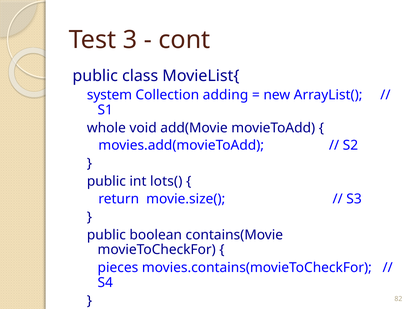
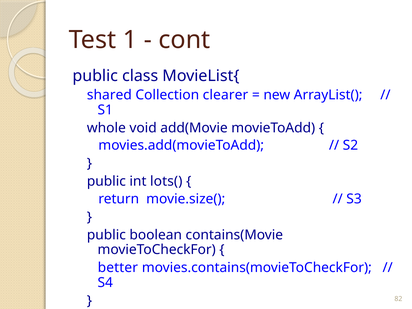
3: 3 -> 1
system: system -> shared
adding: adding -> clearer
pieces: pieces -> better
